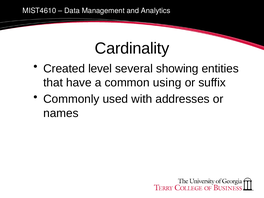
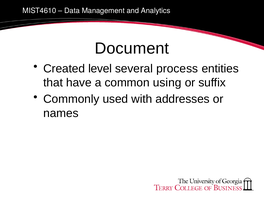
Cardinality: Cardinality -> Document
showing: showing -> process
